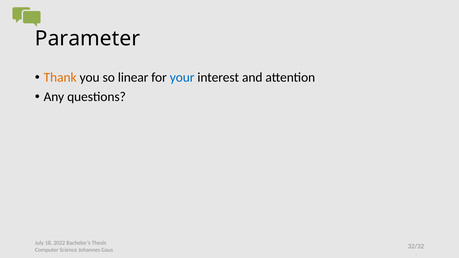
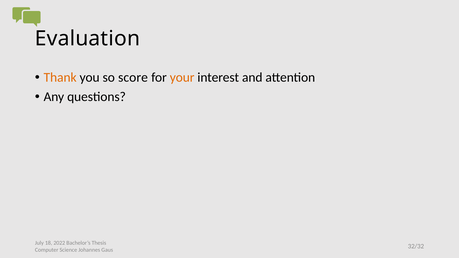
Parameter: Parameter -> Evaluation
linear: linear -> score
your colour: blue -> orange
